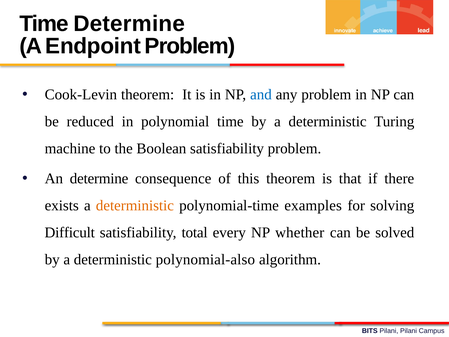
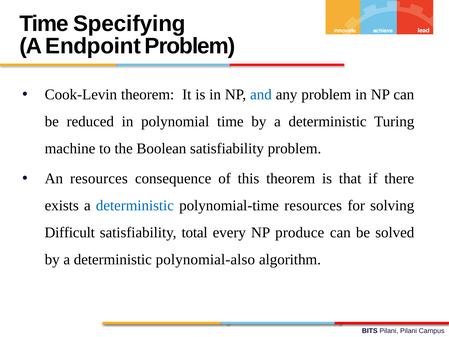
Time Determine: Determine -> Specifying
An determine: determine -> resources
deterministic at (135, 205) colour: orange -> blue
polynomial-time examples: examples -> resources
whether: whether -> produce
